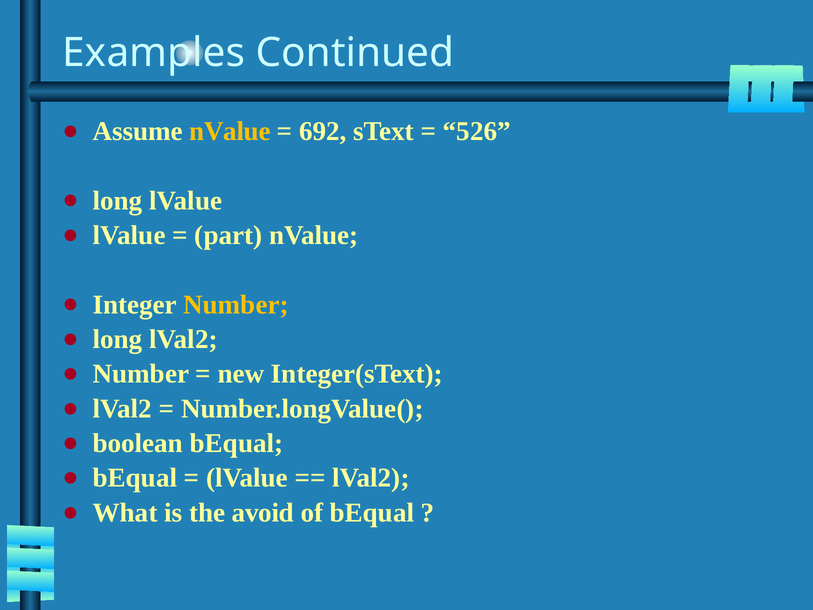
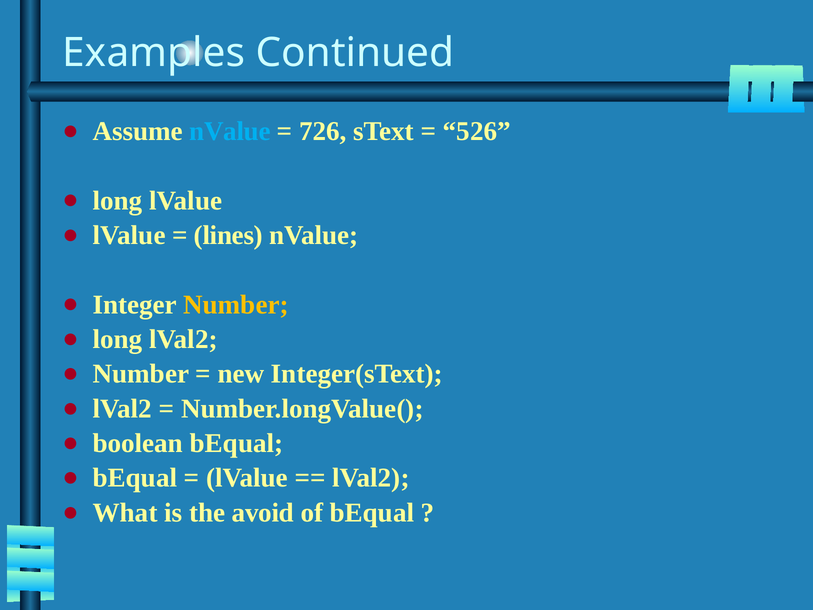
nValue at (230, 131) colour: yellow -> light blue
692: 692 -> 726
part: part -> lines
